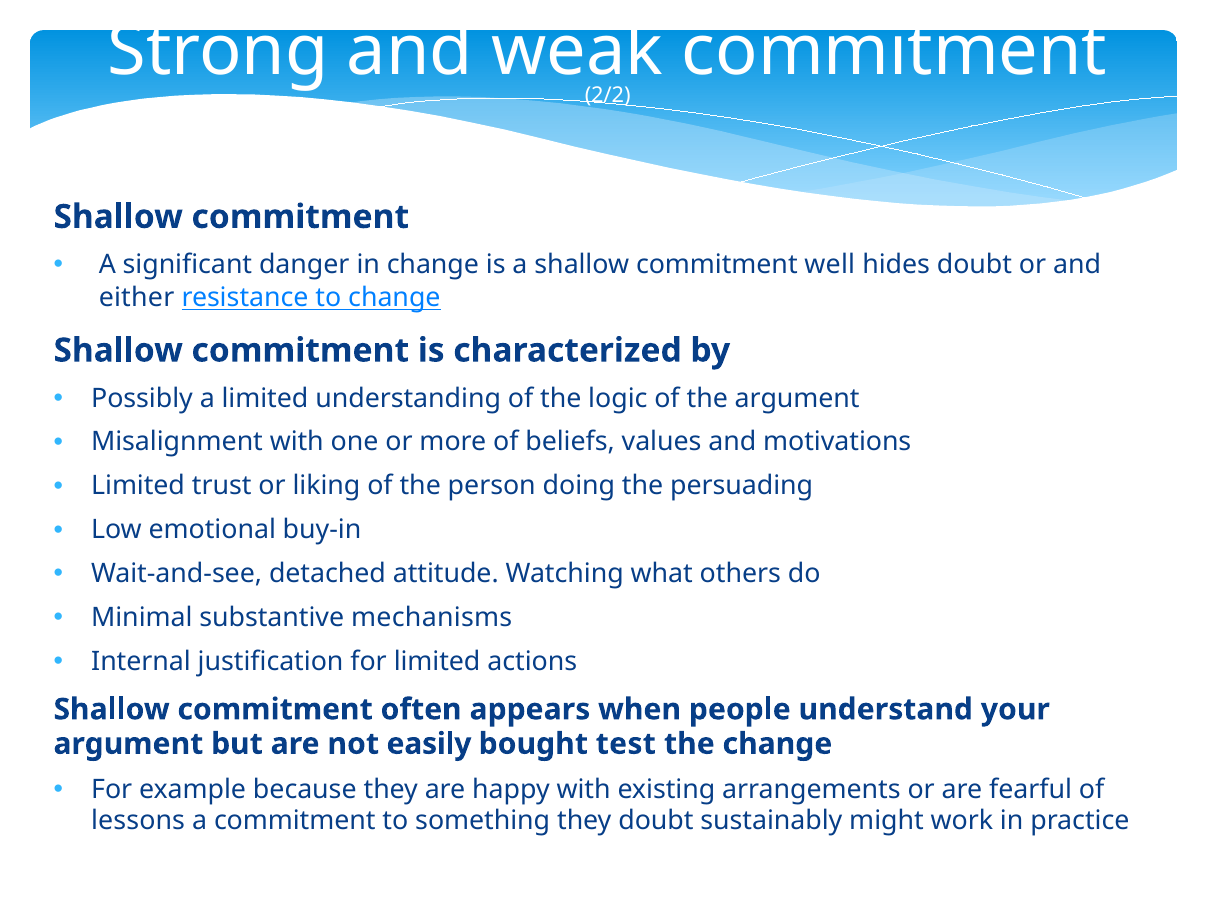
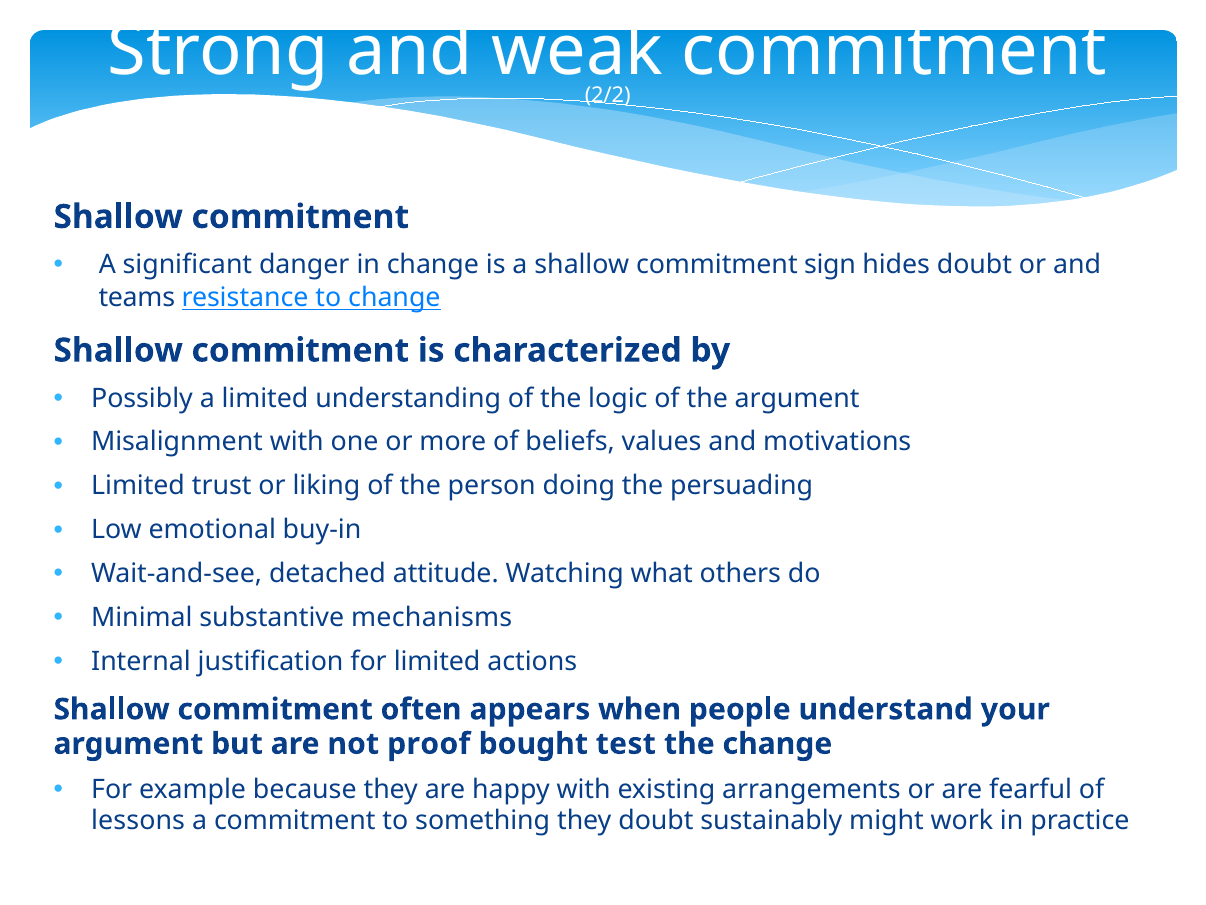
well: well -> sign
either: either -> teams
easily: easily -> proof
